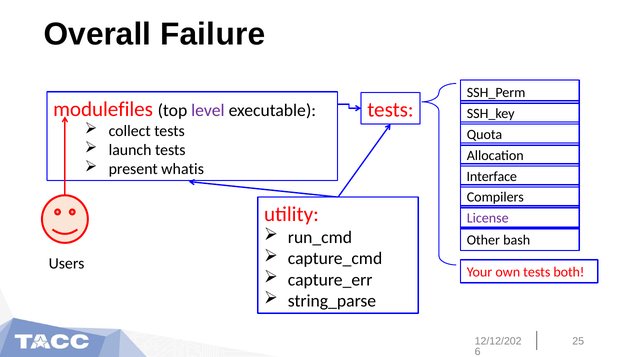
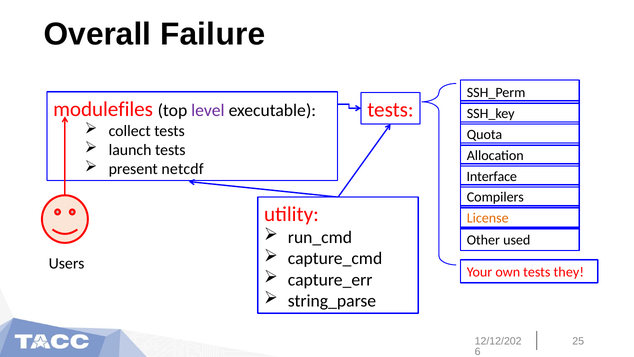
whatis: whatis -> netcdf
License colour: purple -> orange
bash: bash -> used
both: both -> they
